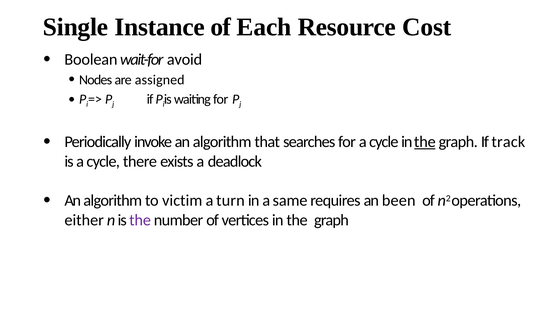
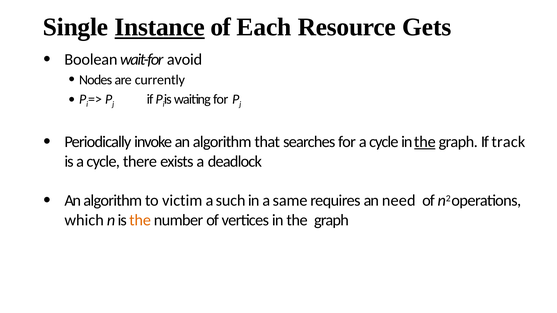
Instance underline: none -> present
Cost: Cost -> Gets
assigned: assigned -> currently
turn: turn -> such
been: been -> need
either: either -> which
the at (140, 220) colour: purple -> orange
